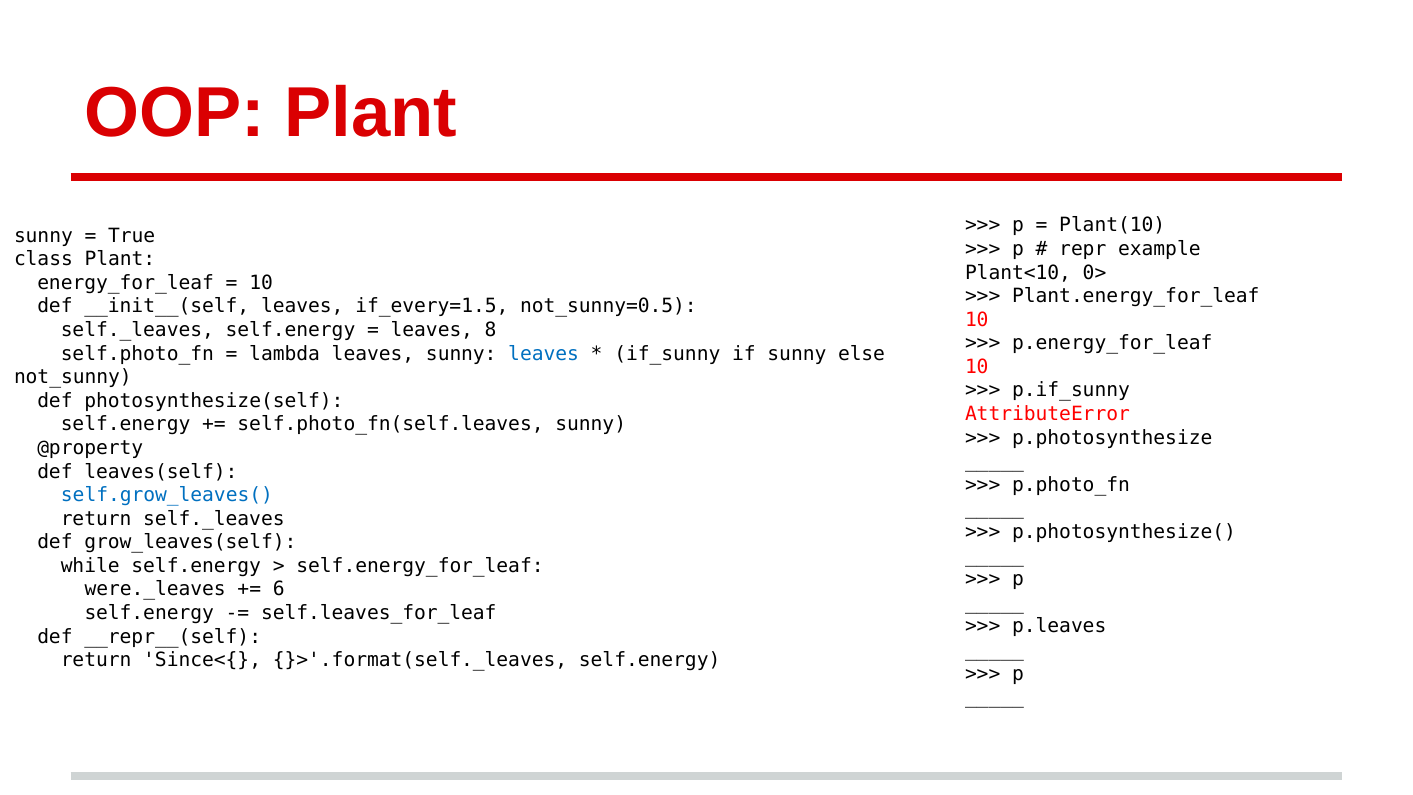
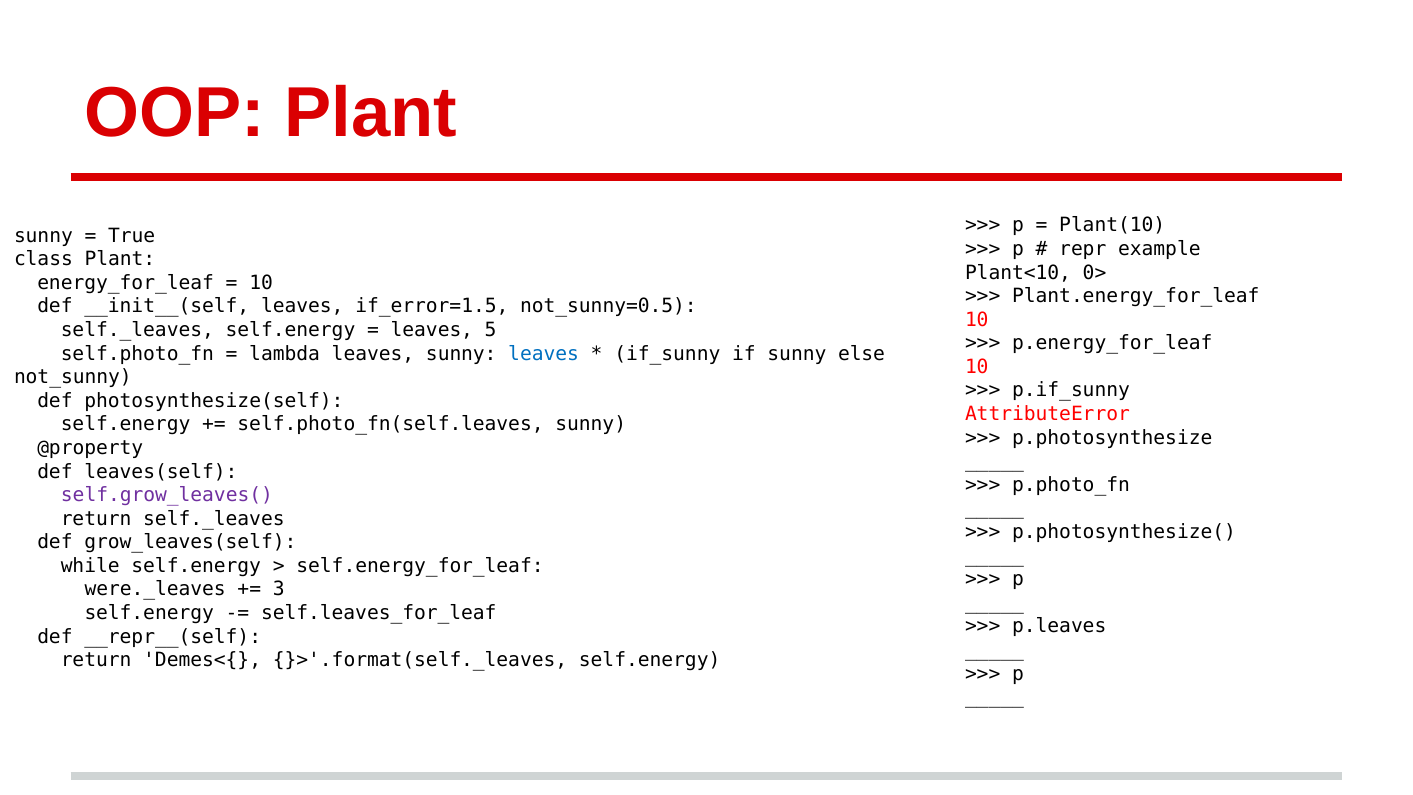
if_every=1.5: if_every=1.5 -> if_error=1.5
8: 8 -> 5
self.grow_leaves( colour: blue -> purple
6: 6 -> 3
Since<{: Since<{ -> Demes<{
